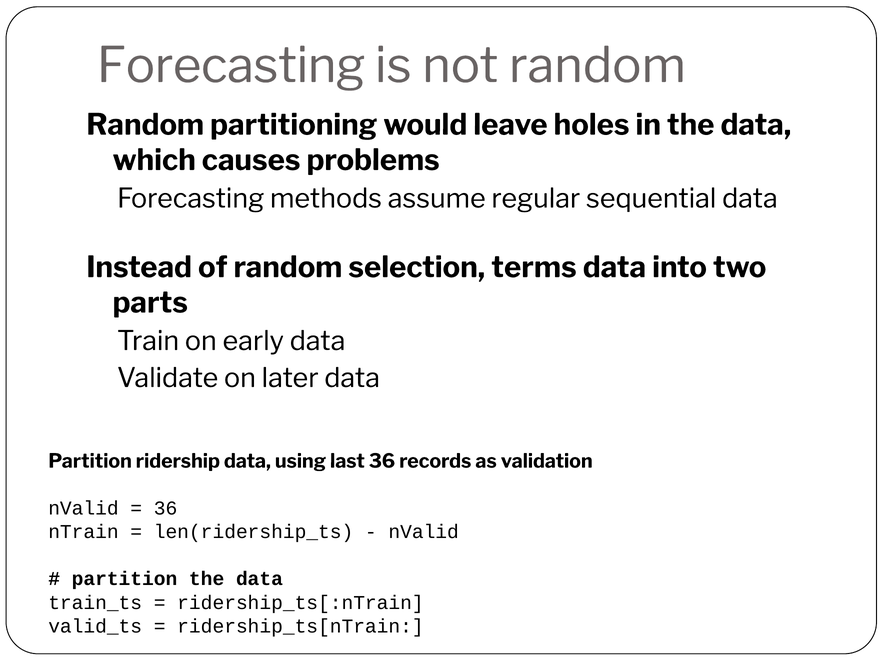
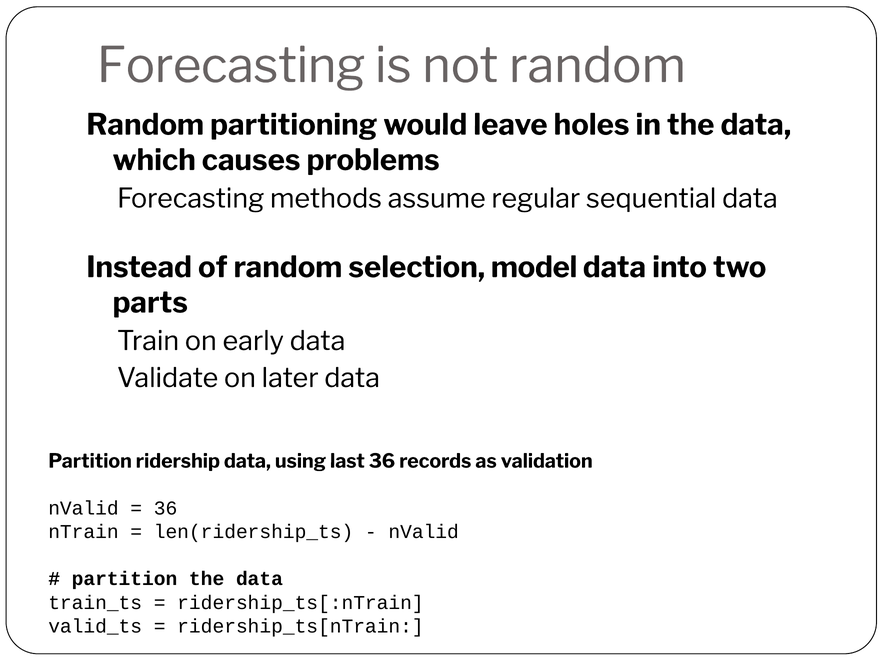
terms: terms -> model
